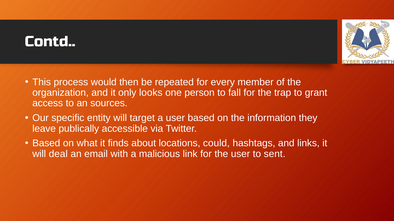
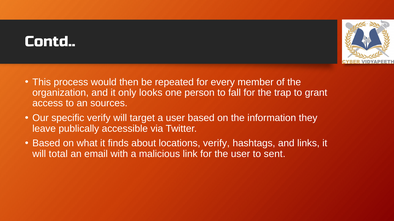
specific entity: entity -> verify
locations could: could -> verify
deal: deal -> total
